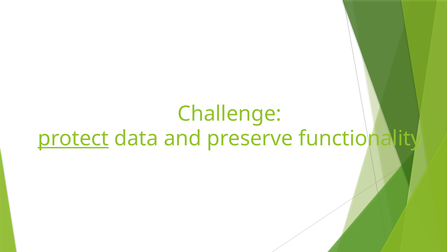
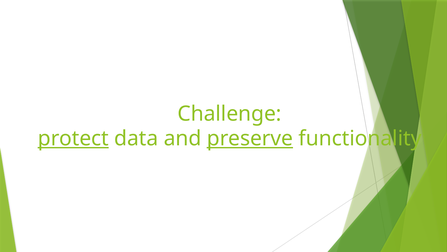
preserve underline: none -> present
